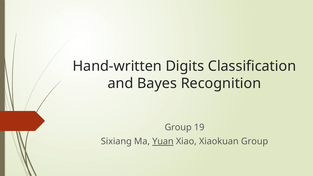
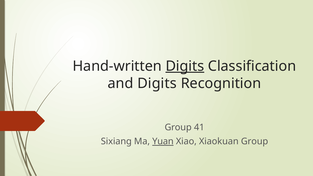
Digits at (185, 66) underline: none -> present
and Bayes: Bayes -> Digits
19: 19 -> 41
